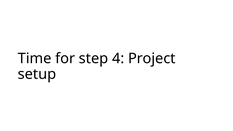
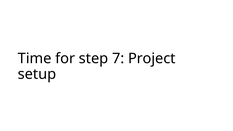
4: 4 -> 7
